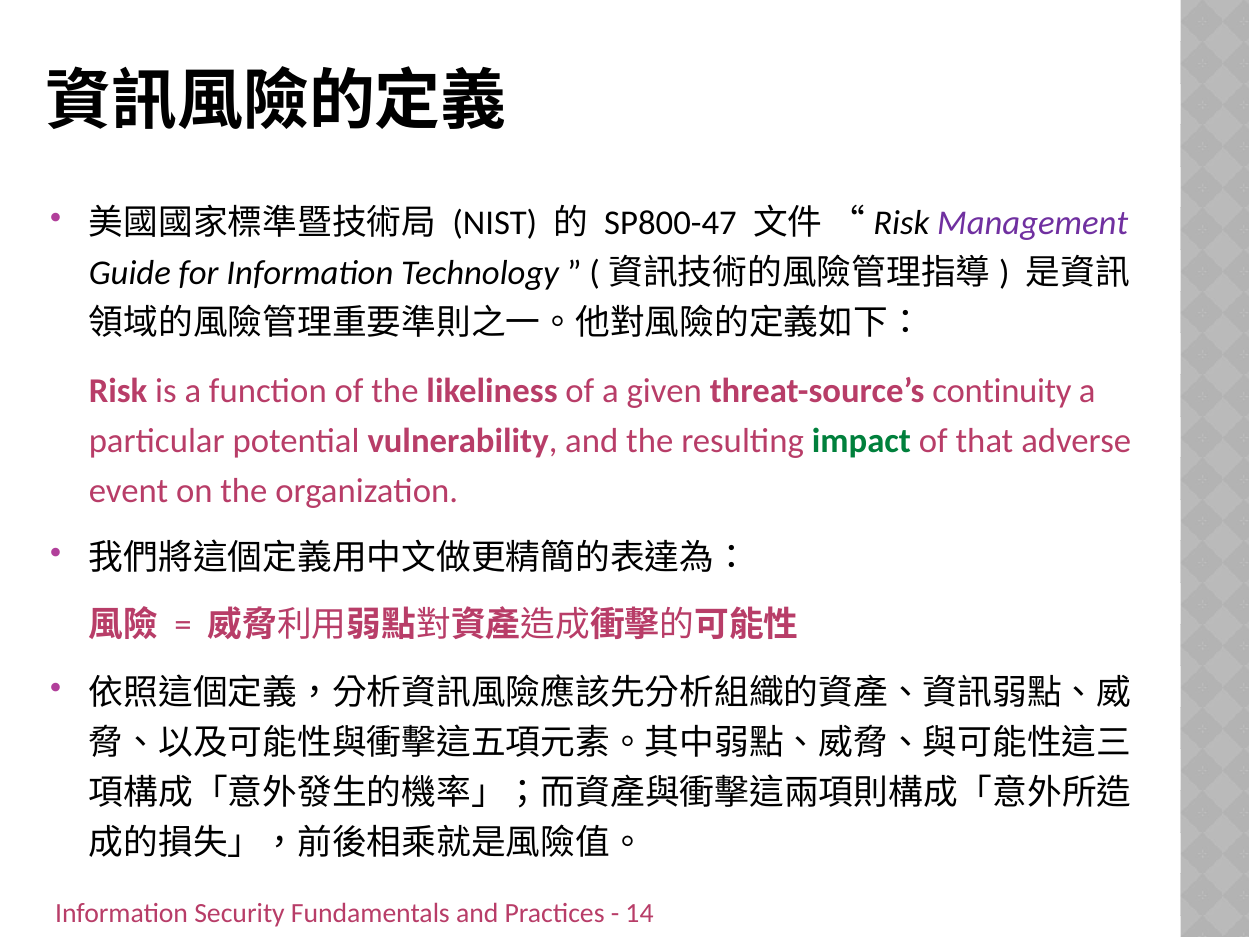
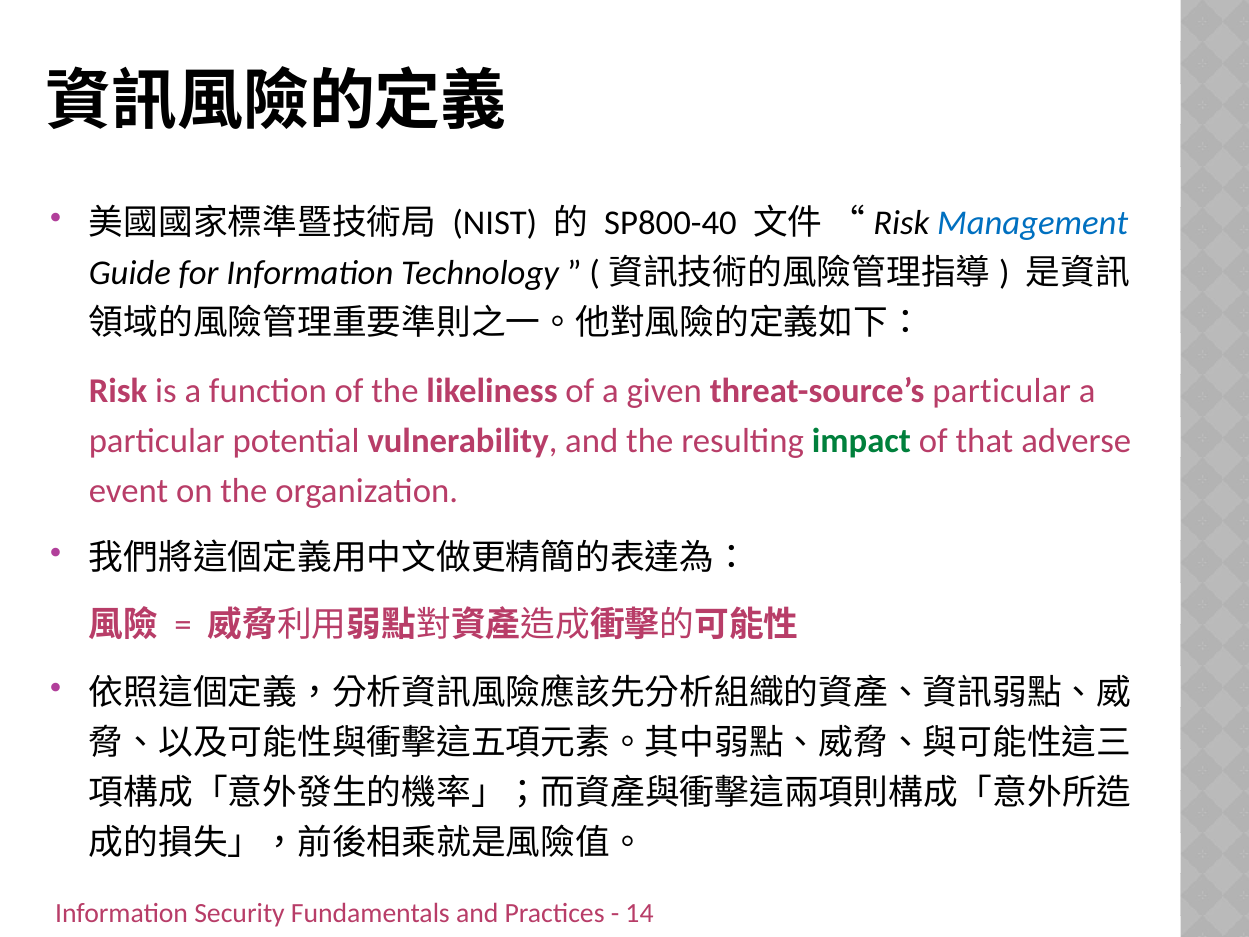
SP800-47: SP800-47 -> SP800-40
Management colour: purple -> blue
threat-source’s continuity: continuity -> particular
